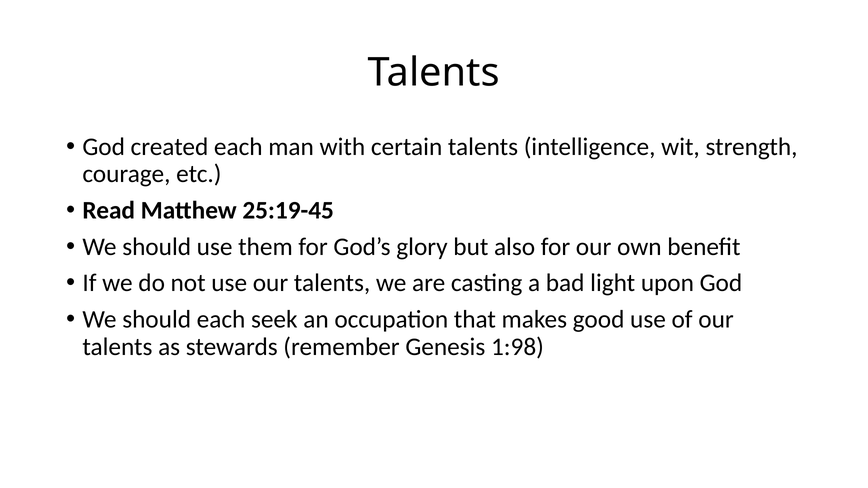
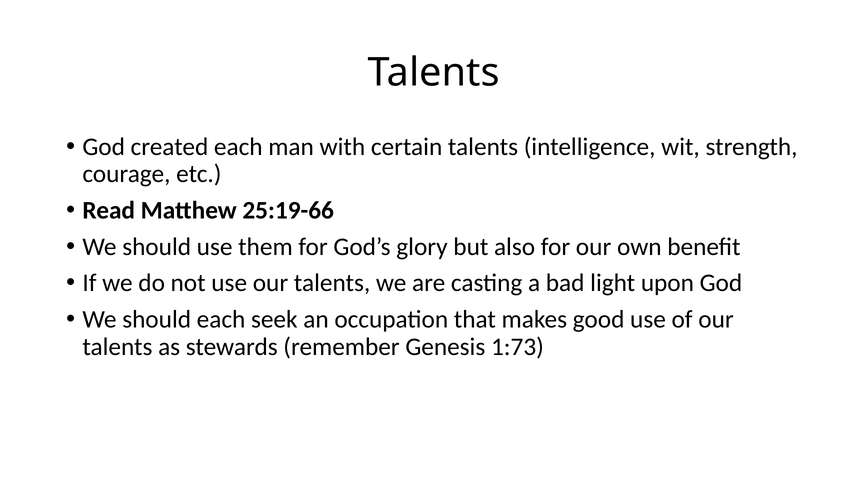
25:19-45: 25:19-45 -> 25:19-66
1:98: 1:98 -> 1:73
